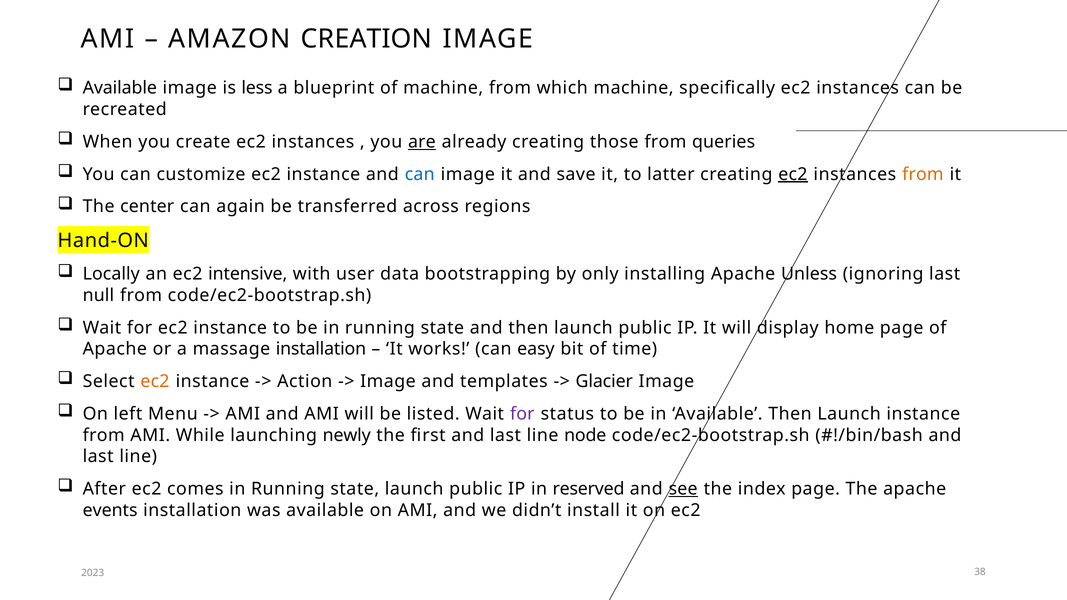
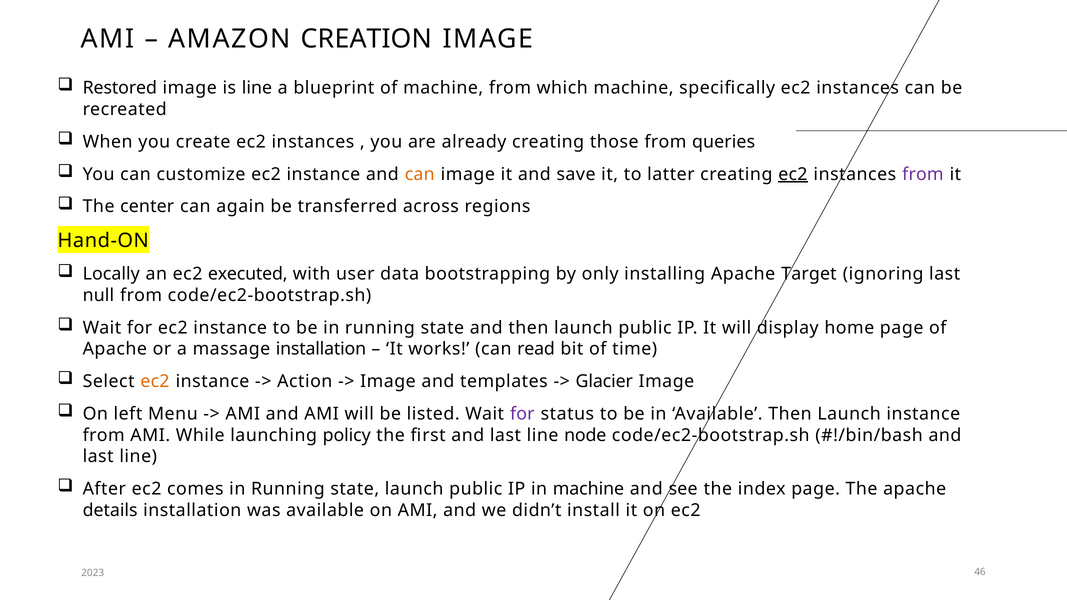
Available at (120, 88): Available -> Restored
is less: less -> line
are underline: present -> none
can at (420, 174) colour: blue -> orange
from at (923, 174) colour: orange -> purple
intensive: intensive -> executed
Unless: Unless -> Target
easy: easy -> read
newly: newly -> policy
in reserved: reserved -> machine
see underline: present -> none
events: events -> details
38: 38 -> 46
